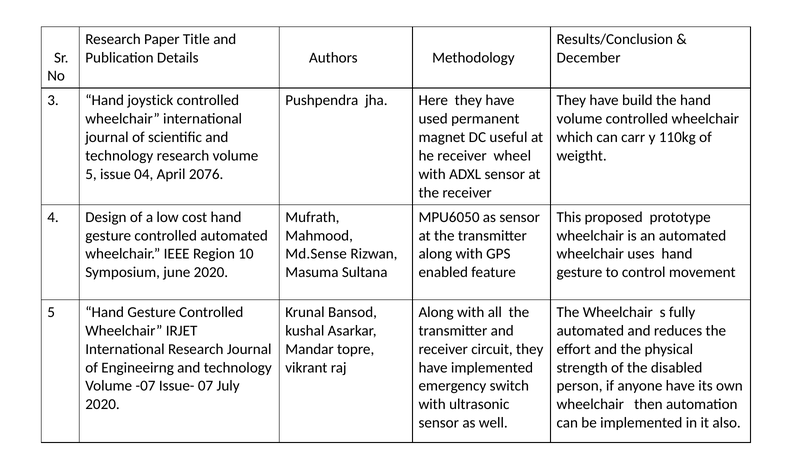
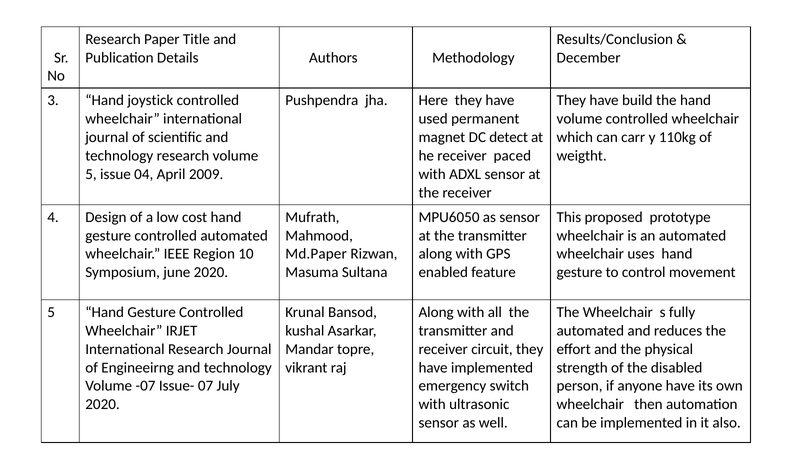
useful: useful -> detect
wheel: wheel -> paced
2076: 2076 -> 2009
Md.Sense: Md.Sense -> Md.Paper
